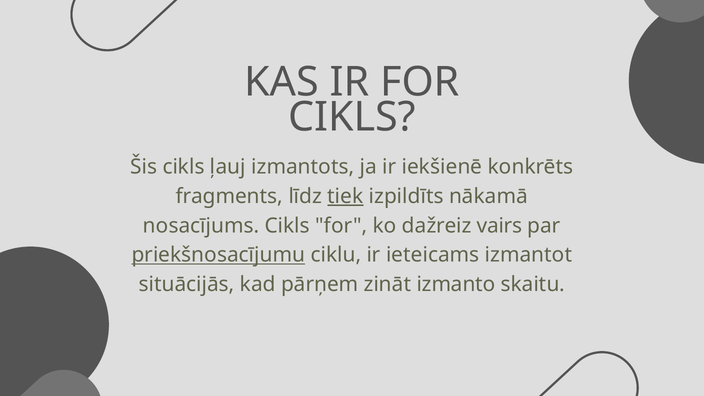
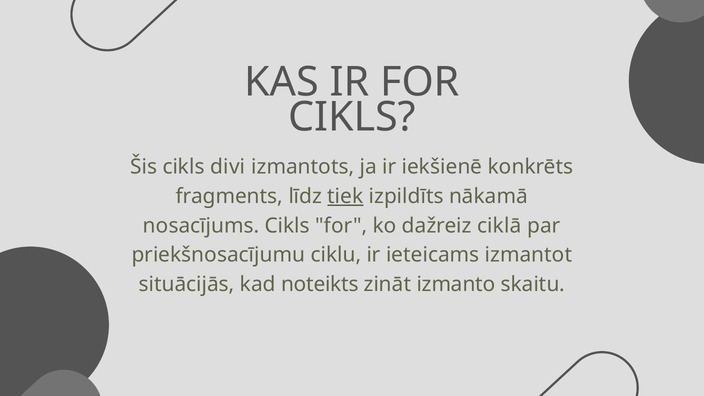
ļauj: ļauj -> divi
vairs: vairs -> ciklā
priekšnosacījumu underline: present -> none
pārņem: pārņem -> noteikts
